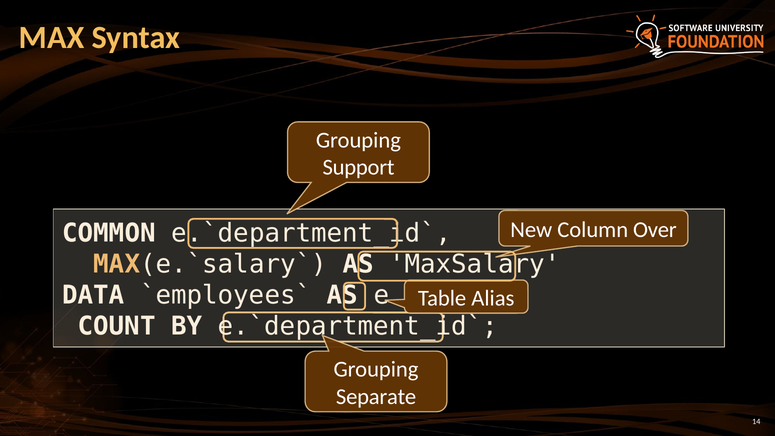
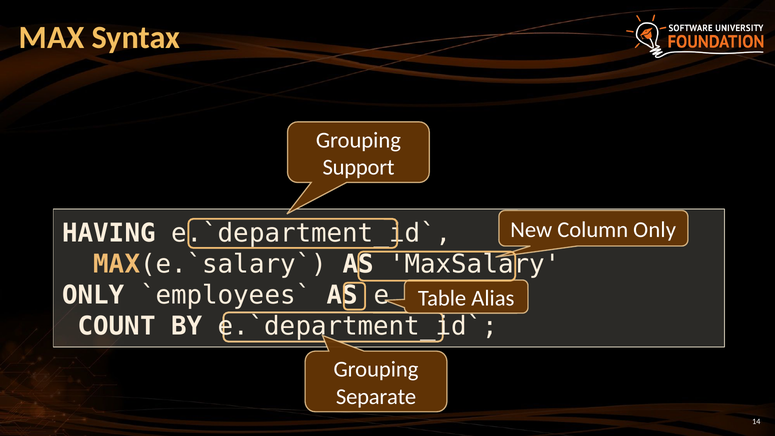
Column Over: Over -> Only
COMMON: COMMON -> HAVING
DATA at (93, 295): DATA -> ONLY
